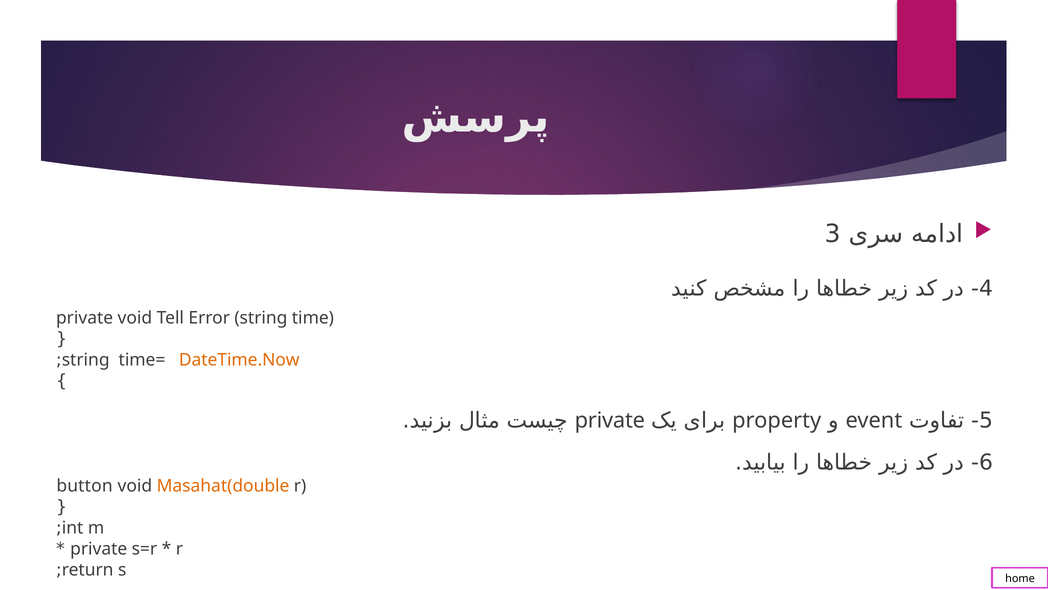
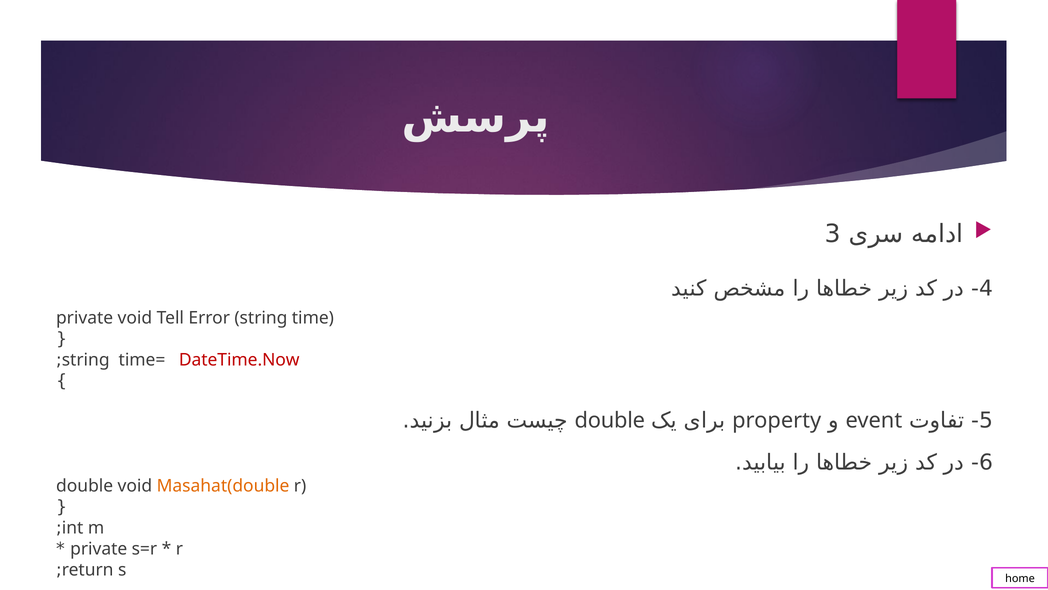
DateTime.Now colour: orange -> red
private at (610, 420): private -> double
button at (85, 486): button -> double
